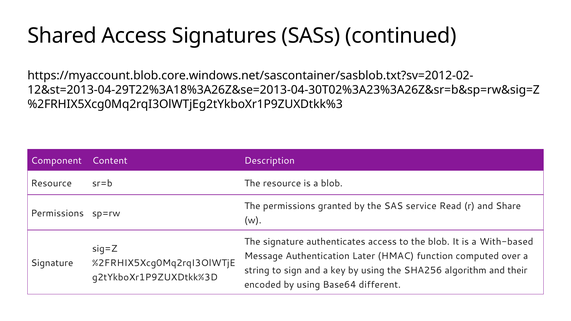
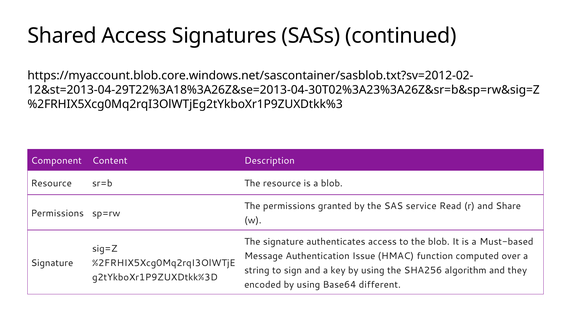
With-based: With-based -> Must-based
Later: Later -> Issue
their: their -> they
